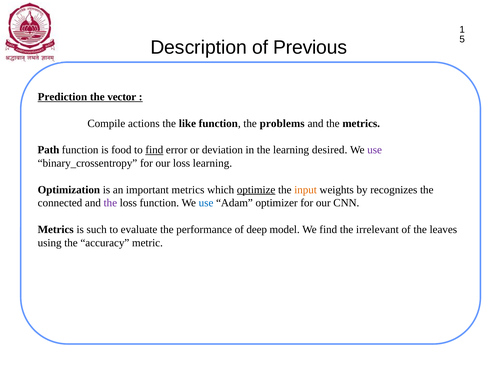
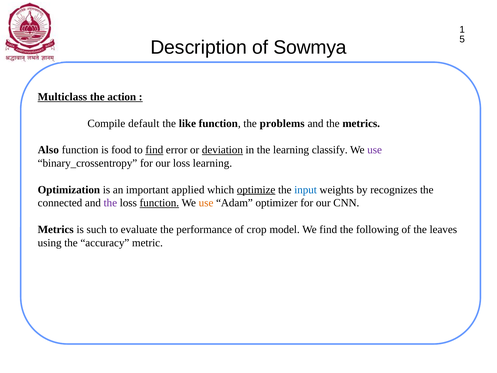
Previous: Previous -> Sowmya
Prediction: Prediction -> Multiclass
vector: vector -> action
actions: actions -> default
Path: Path -> Also
deviation underline: none -> present
desired: desired -> classify
important metrics: metrics -> applied
input colour: orange -> blue
function at (159, 203) underline: none -> present
use at (206, 203) colour: blue -> orange
deep: deep -> crop
irrelevant: irrelevant -> following
